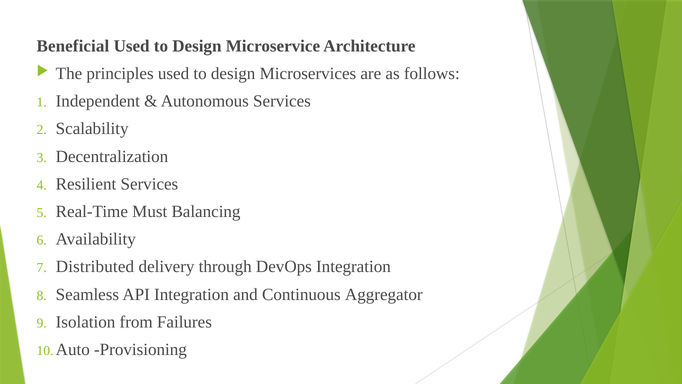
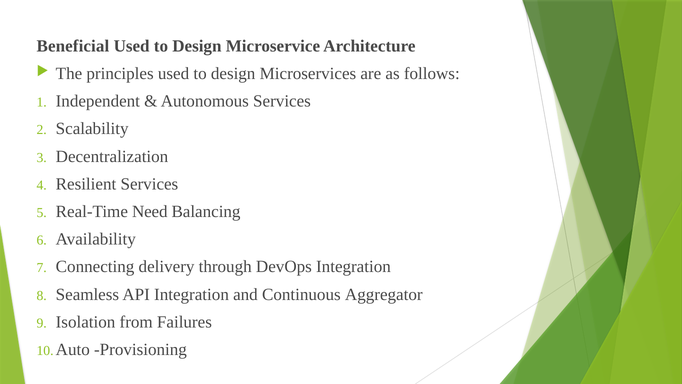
Must: Must -> Need
Distributed: Distributed -> Connecting
